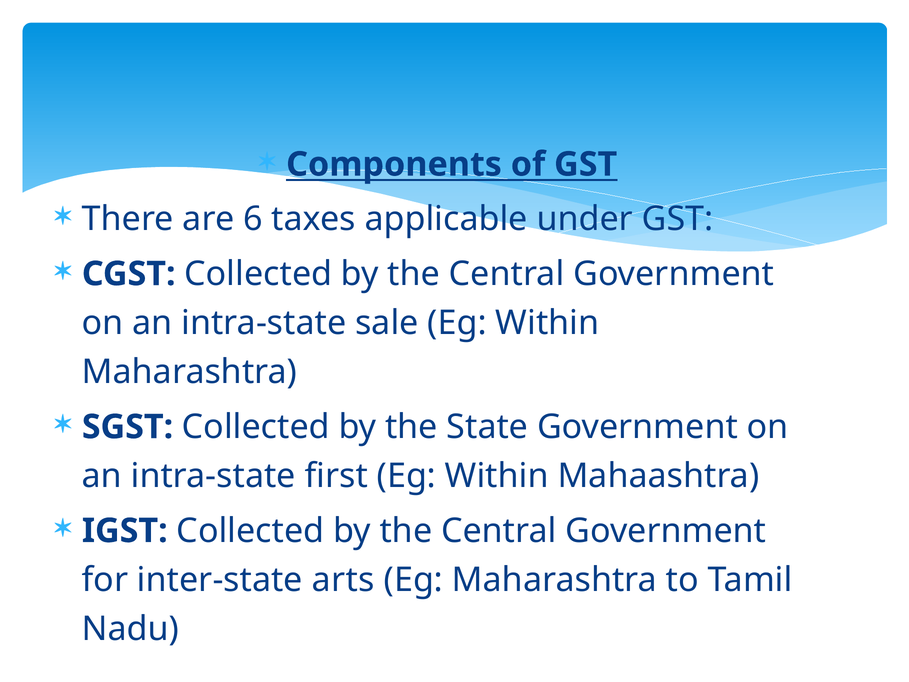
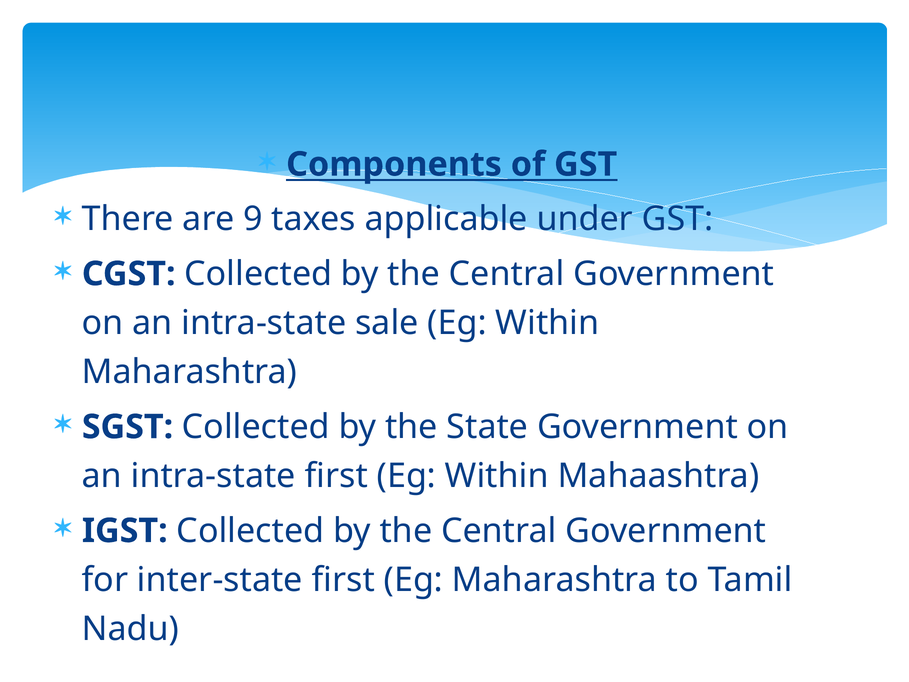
6: 6 -> 9
inter-state arts: arts -> first
